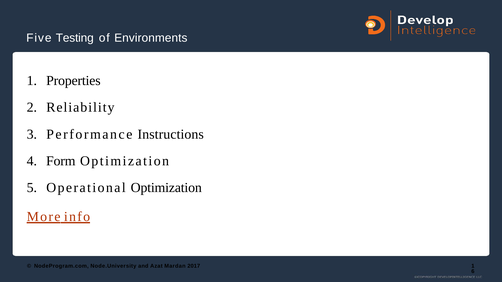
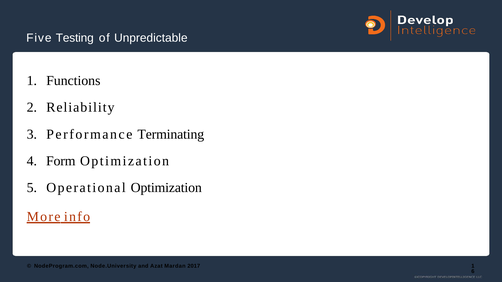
Environments: Environments -> Unpredictable
Properties: Properties -> Functions
Instructions: Instructions -> Terminating
